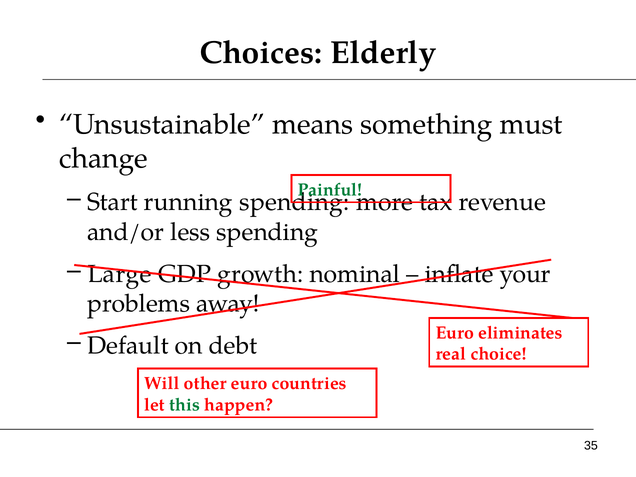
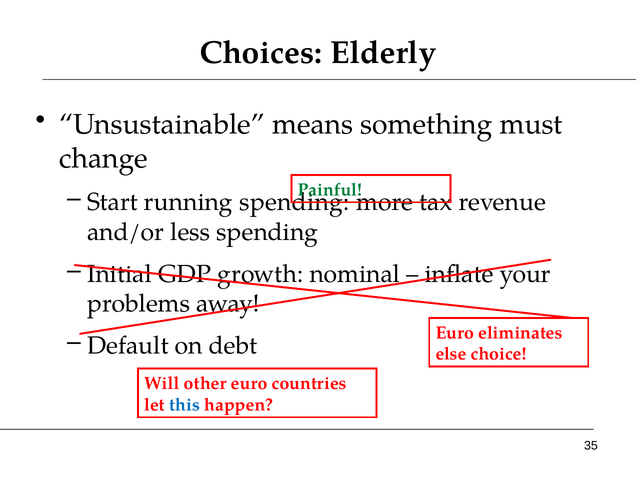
Large: Large -> Initial
real: real -> else
this colour: green -> blue
